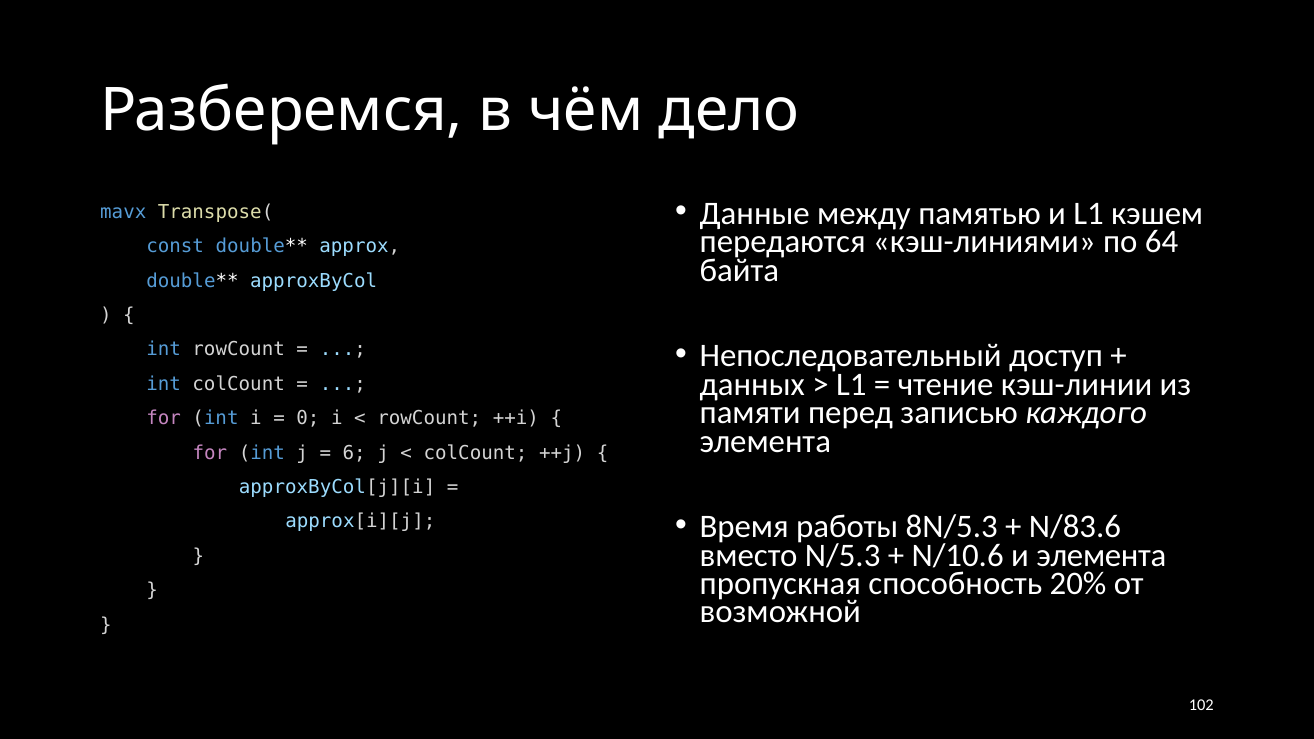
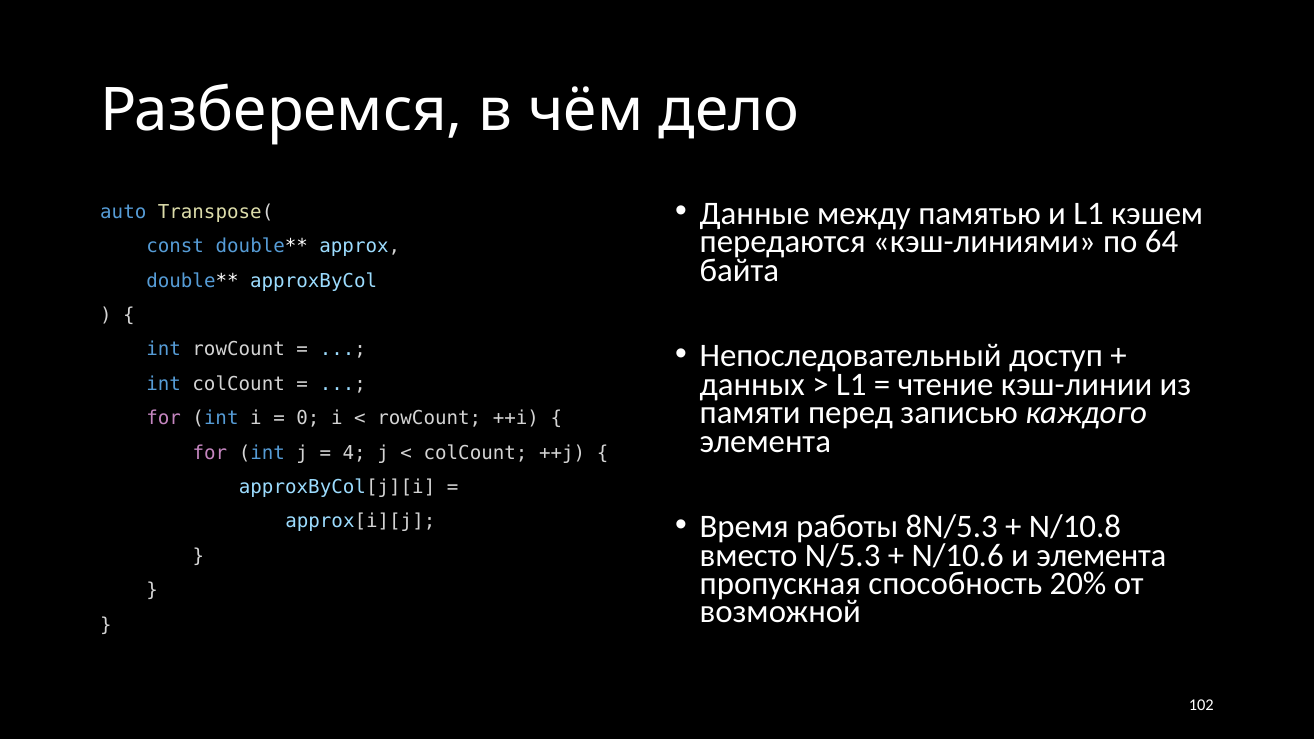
mavx: mavx -> auto
6: 6 -> 4
N/83.6: N/83.6 -> N/10.8
